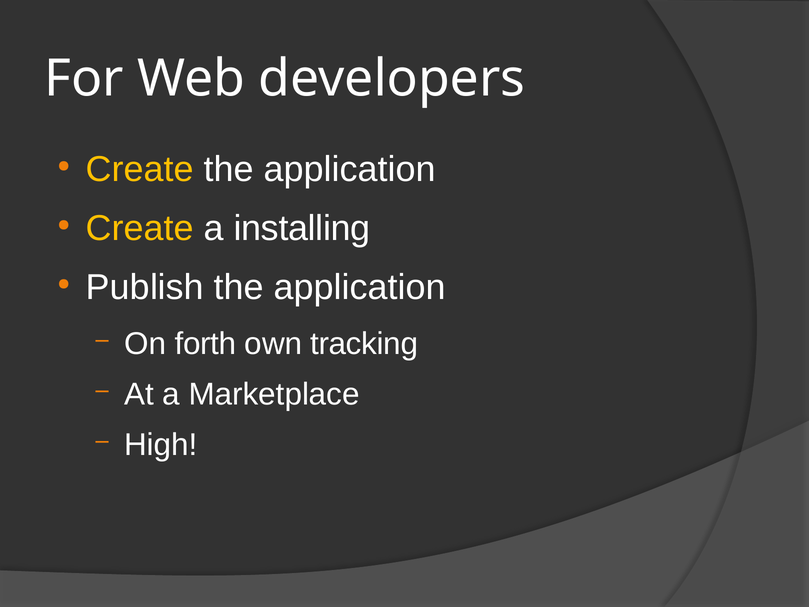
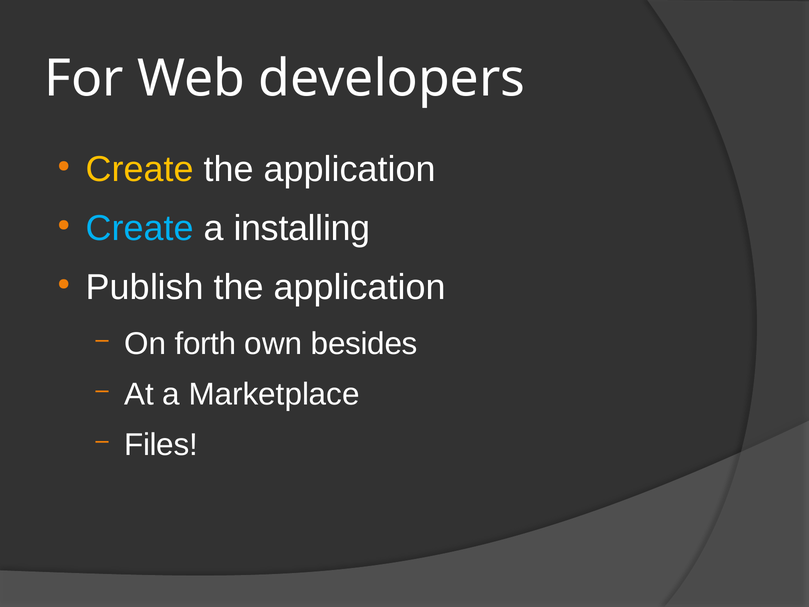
Create at (140, 228) colour: yellow -> light blue
tracking: tracking -> besides
High: High -> Files
